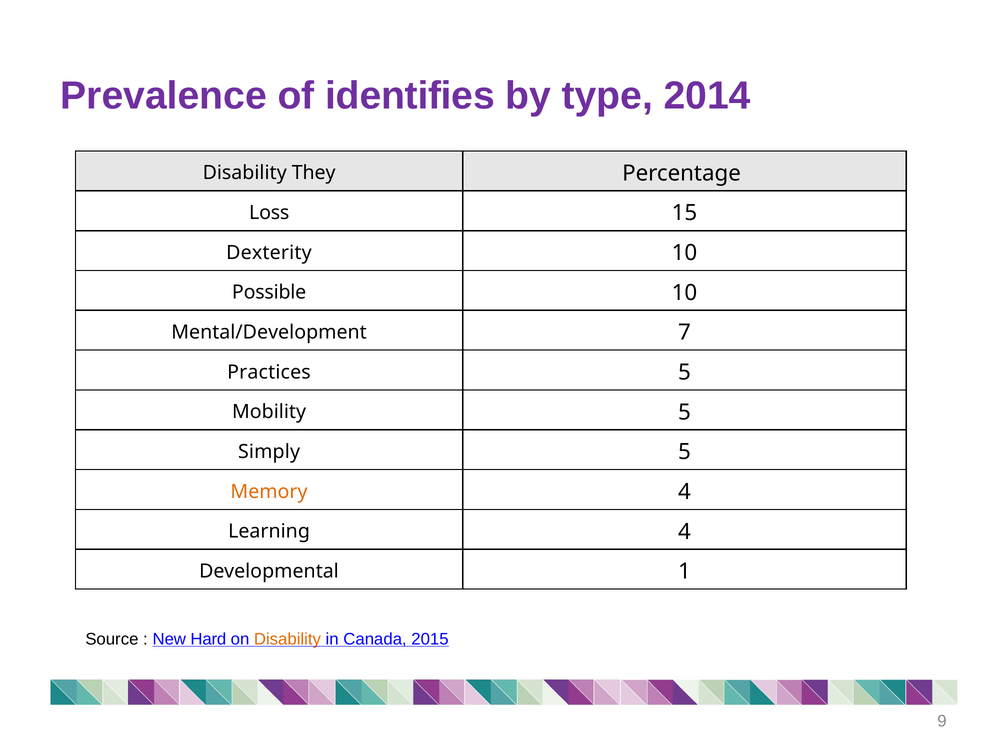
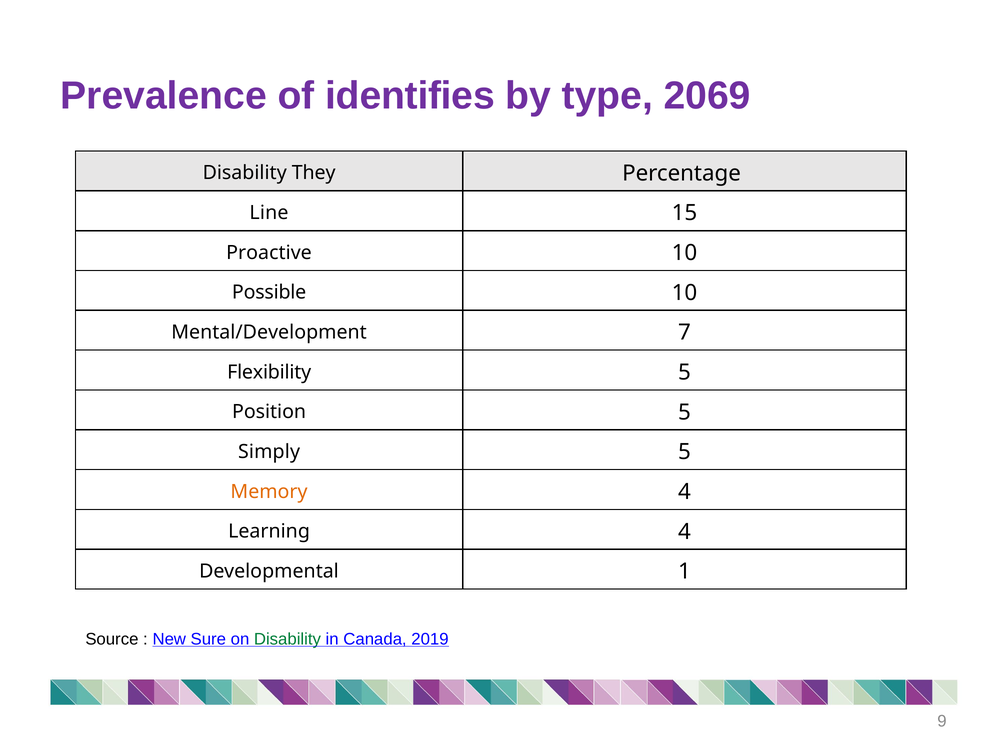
2014: 2014 -> 2069
Loss: Loss -> Line
Dexterity: Dexterity -> Proactive
Practices: Practices -> Flexibility
Mobility: Mobility -> Position
Hard: Hard -> Sure
Disability at (287, 639) colour: orange -> green
2015: 2015 -> 2019
